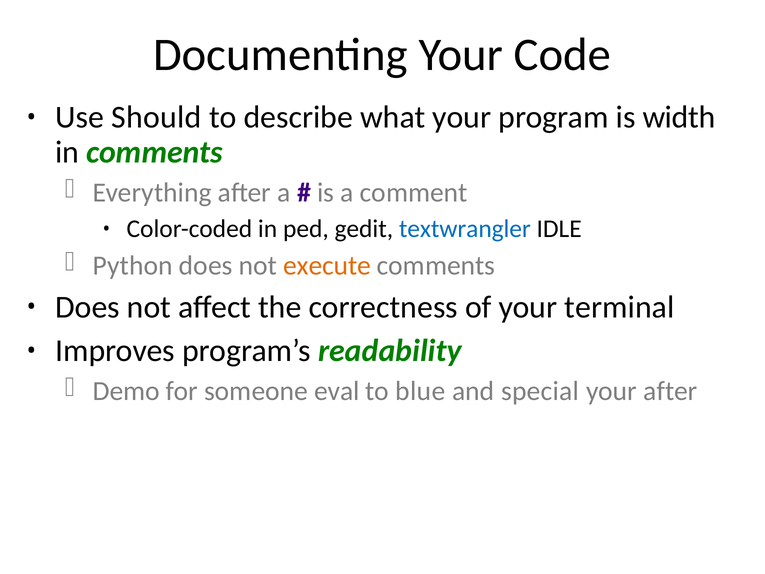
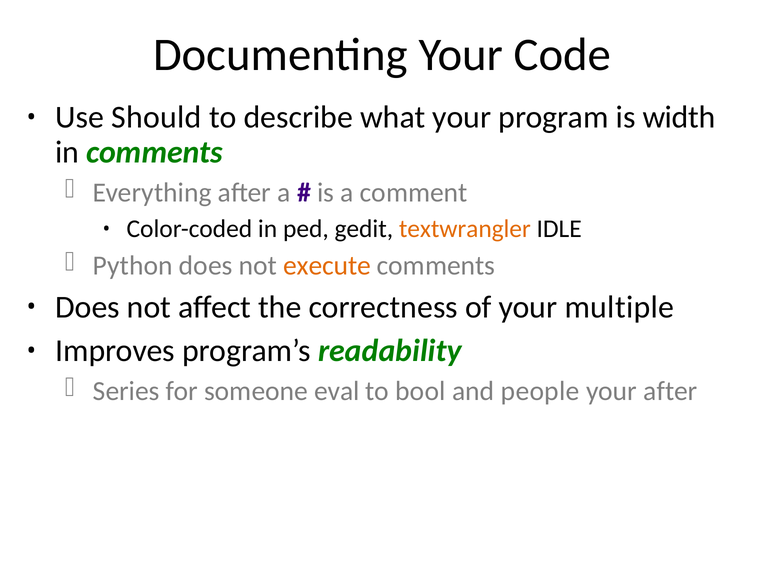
textwrangler colour: blue -> orange
terminal: terminal -> multiple
Demo: Demo -> Series
blue: blue -> bool
special: special -> people
